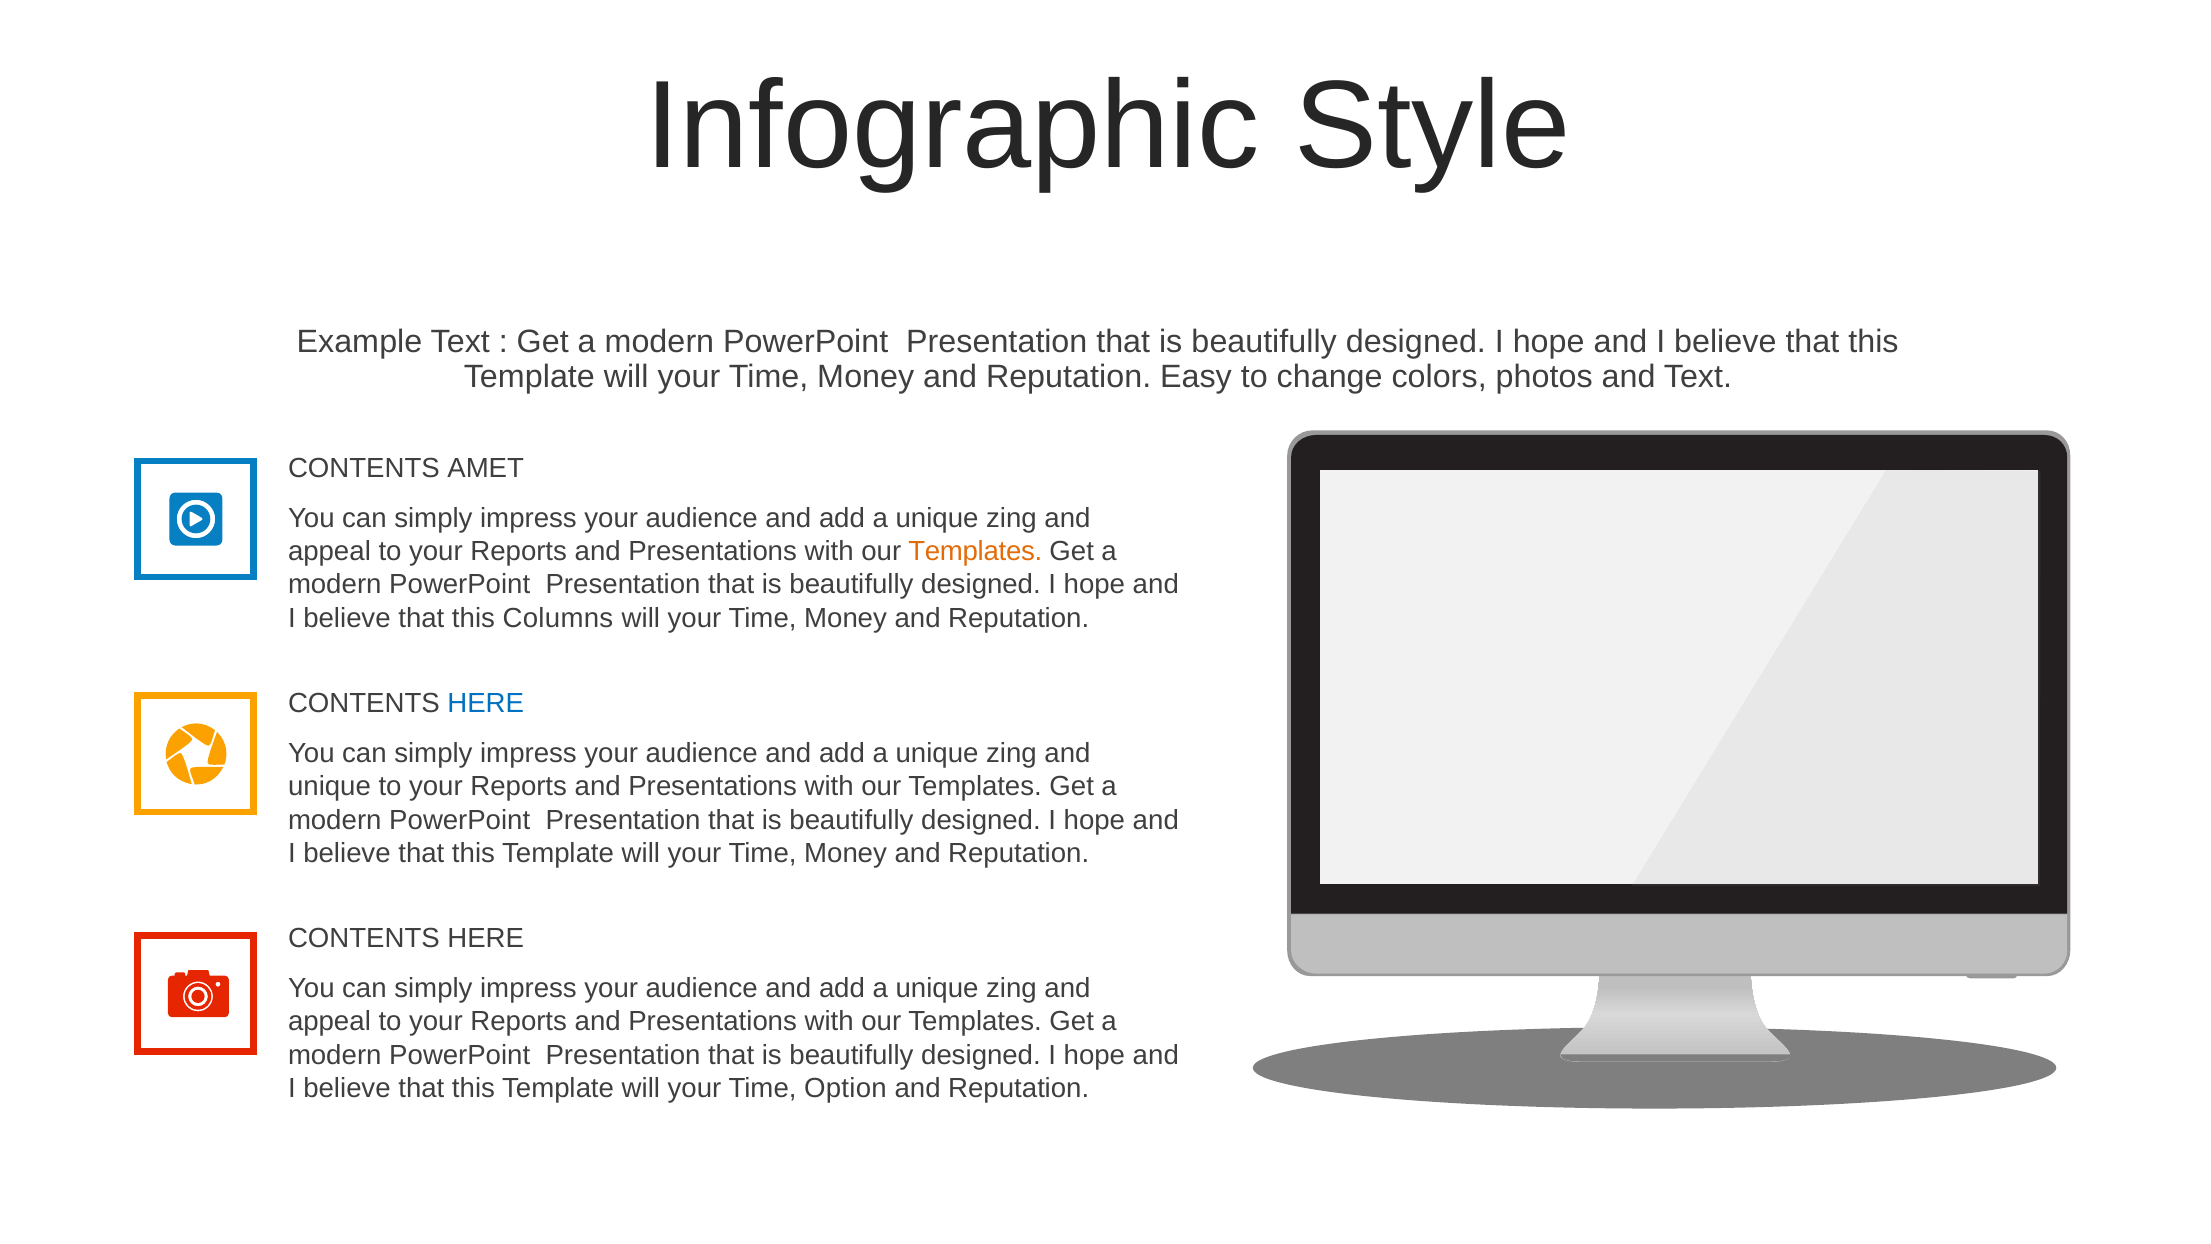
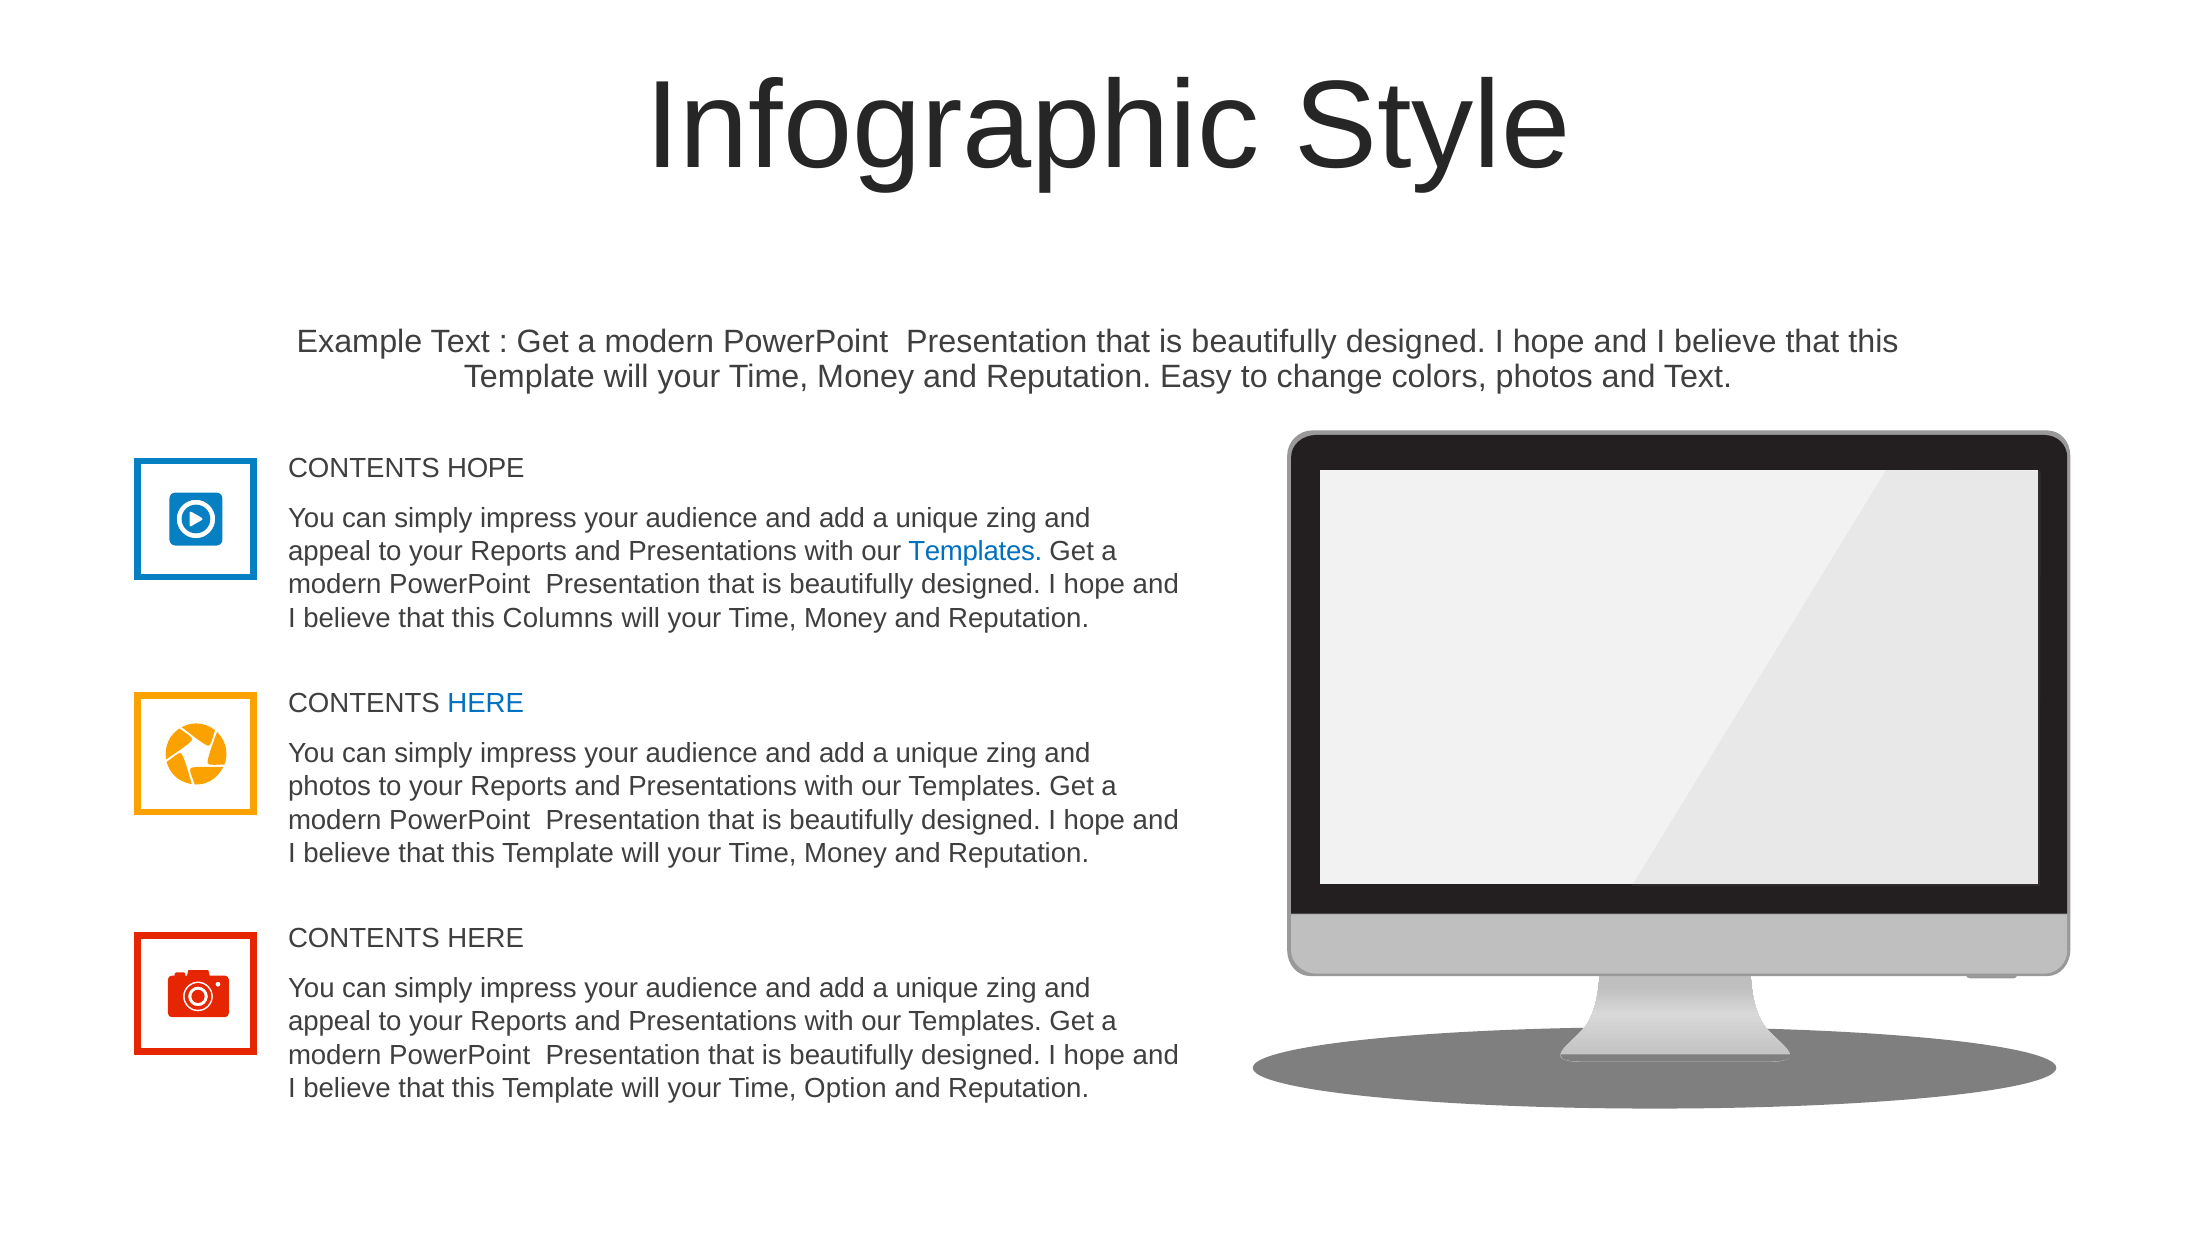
CONTENTS AMET: AMET -> HOPE
Templates at (975, 551) colour: orange -> blue
unique at (330, 787): unique -> photos
